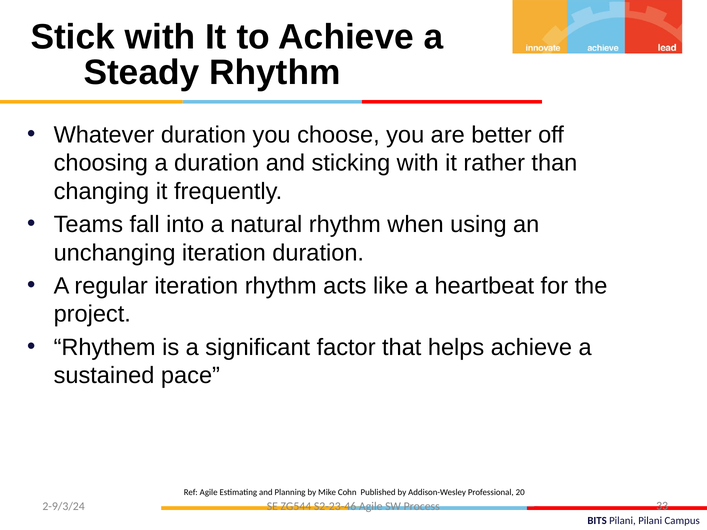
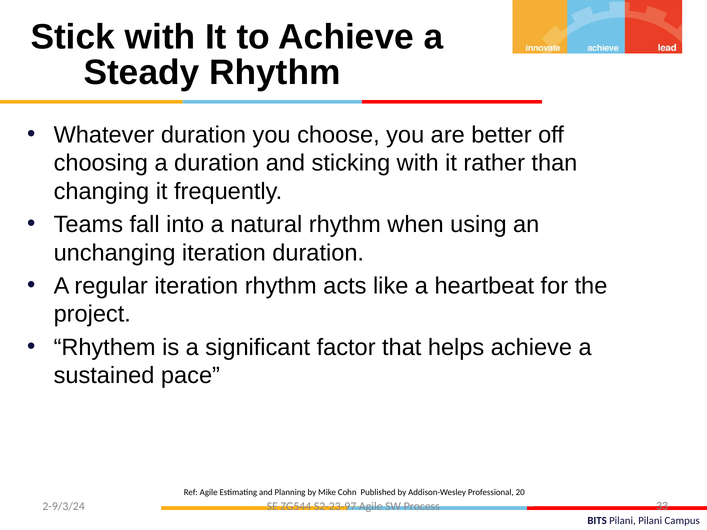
S2-23-46: S2-23-46 -> S2-23-97
